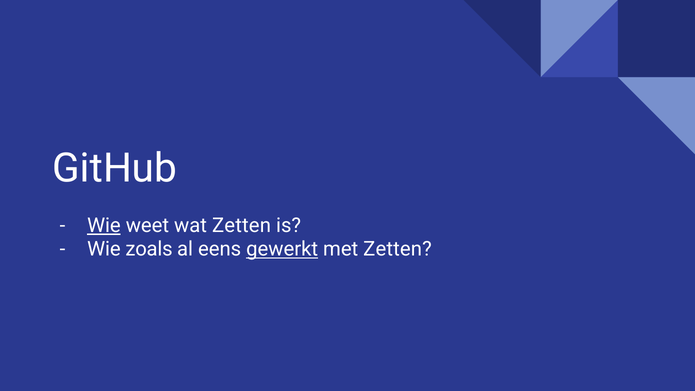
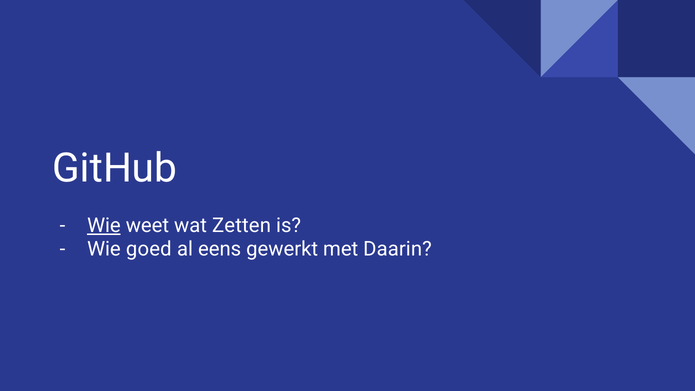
zoals: zoals -> goed
gewerkt underline: present -> none
met Zetten: Zetten -> Daarin
